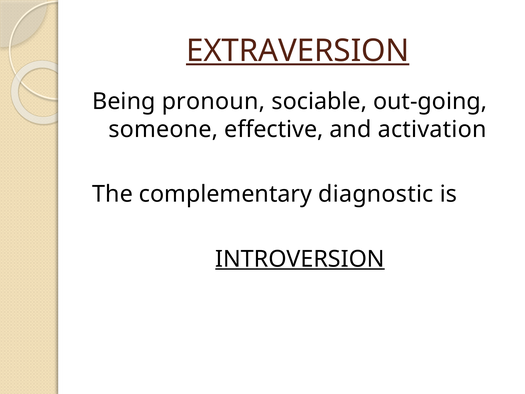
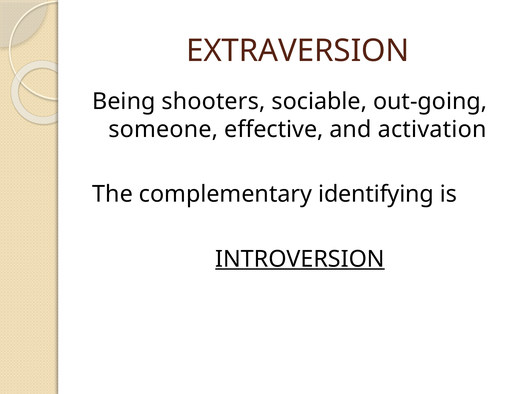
EXTRAVERSION underline: present -> none
pronoun: pronoun -> shooters
diagnostic: diagnostic -> identifying
